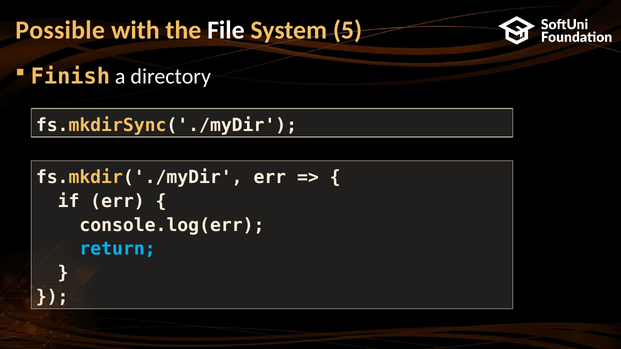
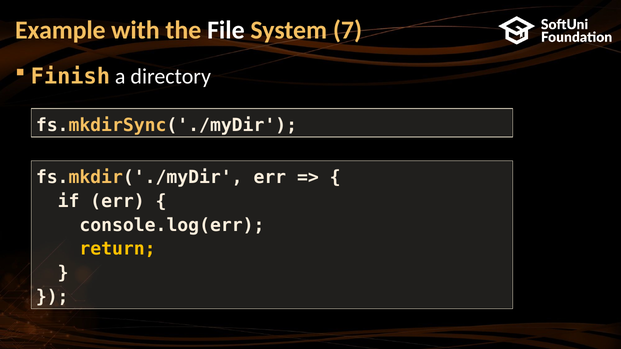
Possible: Possible -> Example
5: 5 -> 7
return colour: light blue -> yellow
